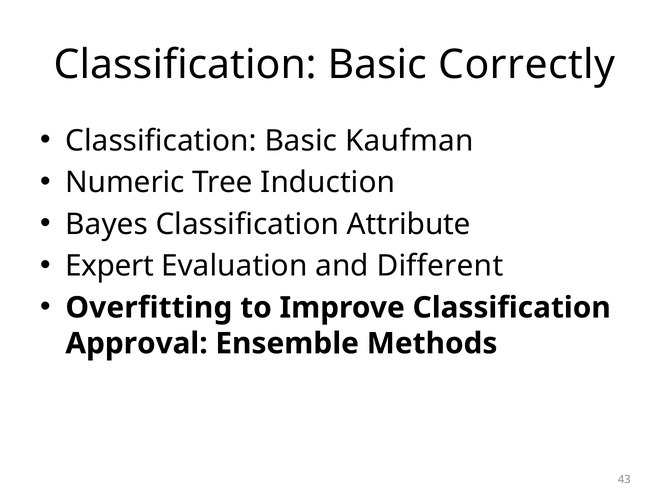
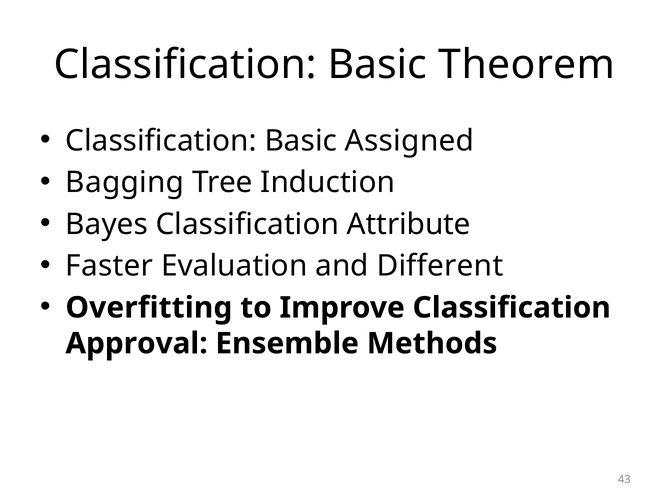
Correctly: Correctly -> Theorem
Kaufman: Kaufman -> Assigned
Numeric: Numeric -> Bagging
Expert: Expert -> Faster
